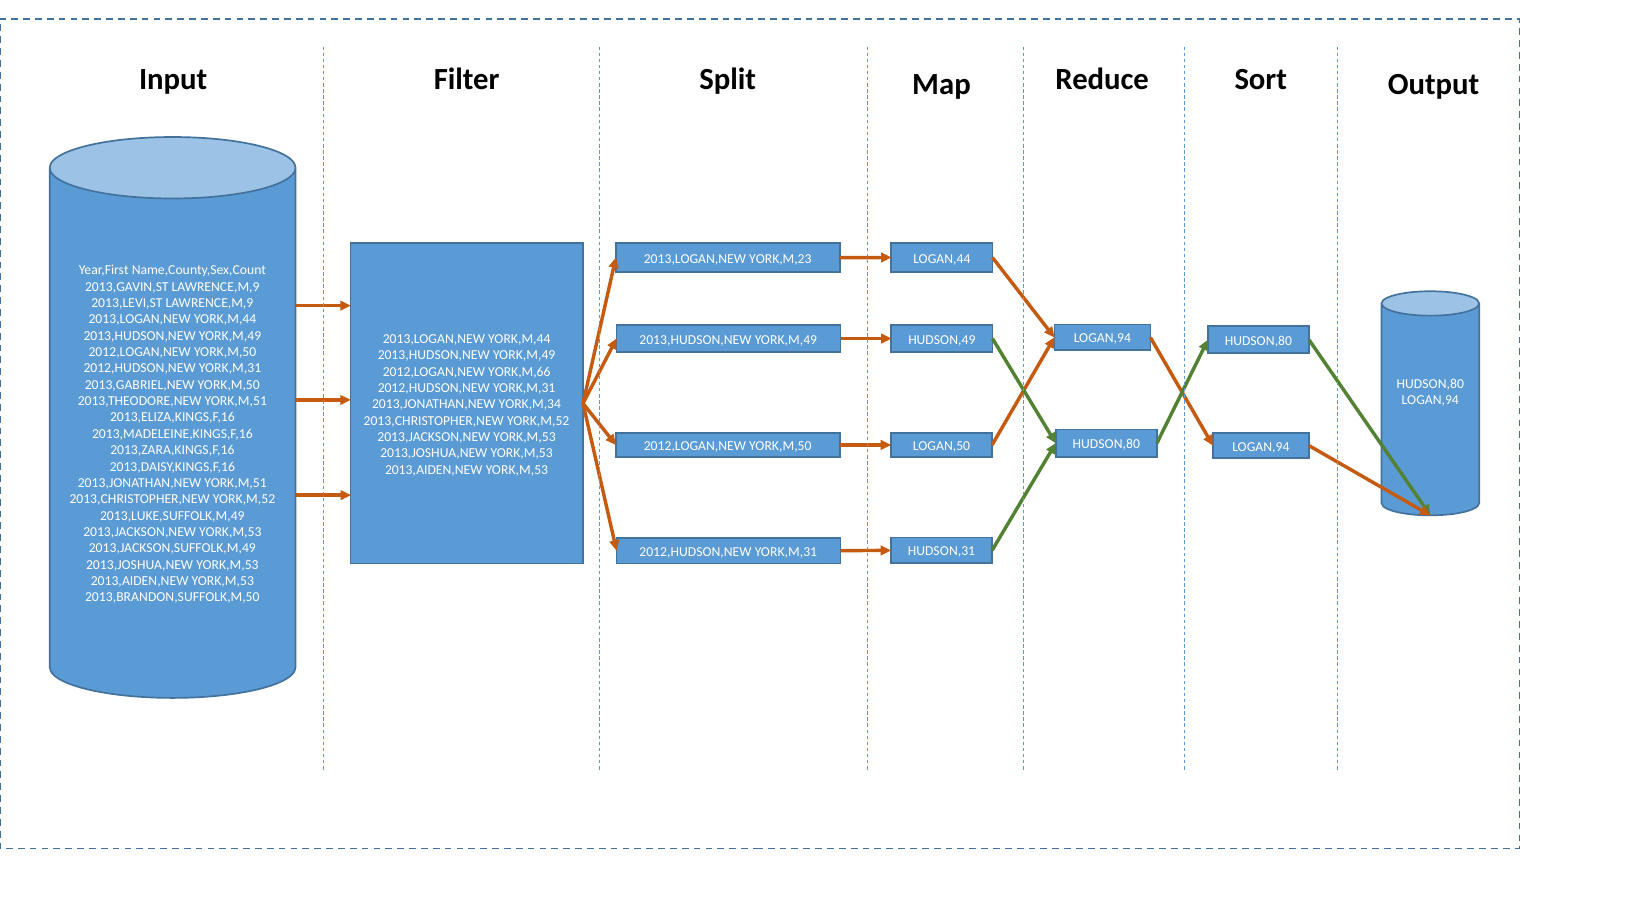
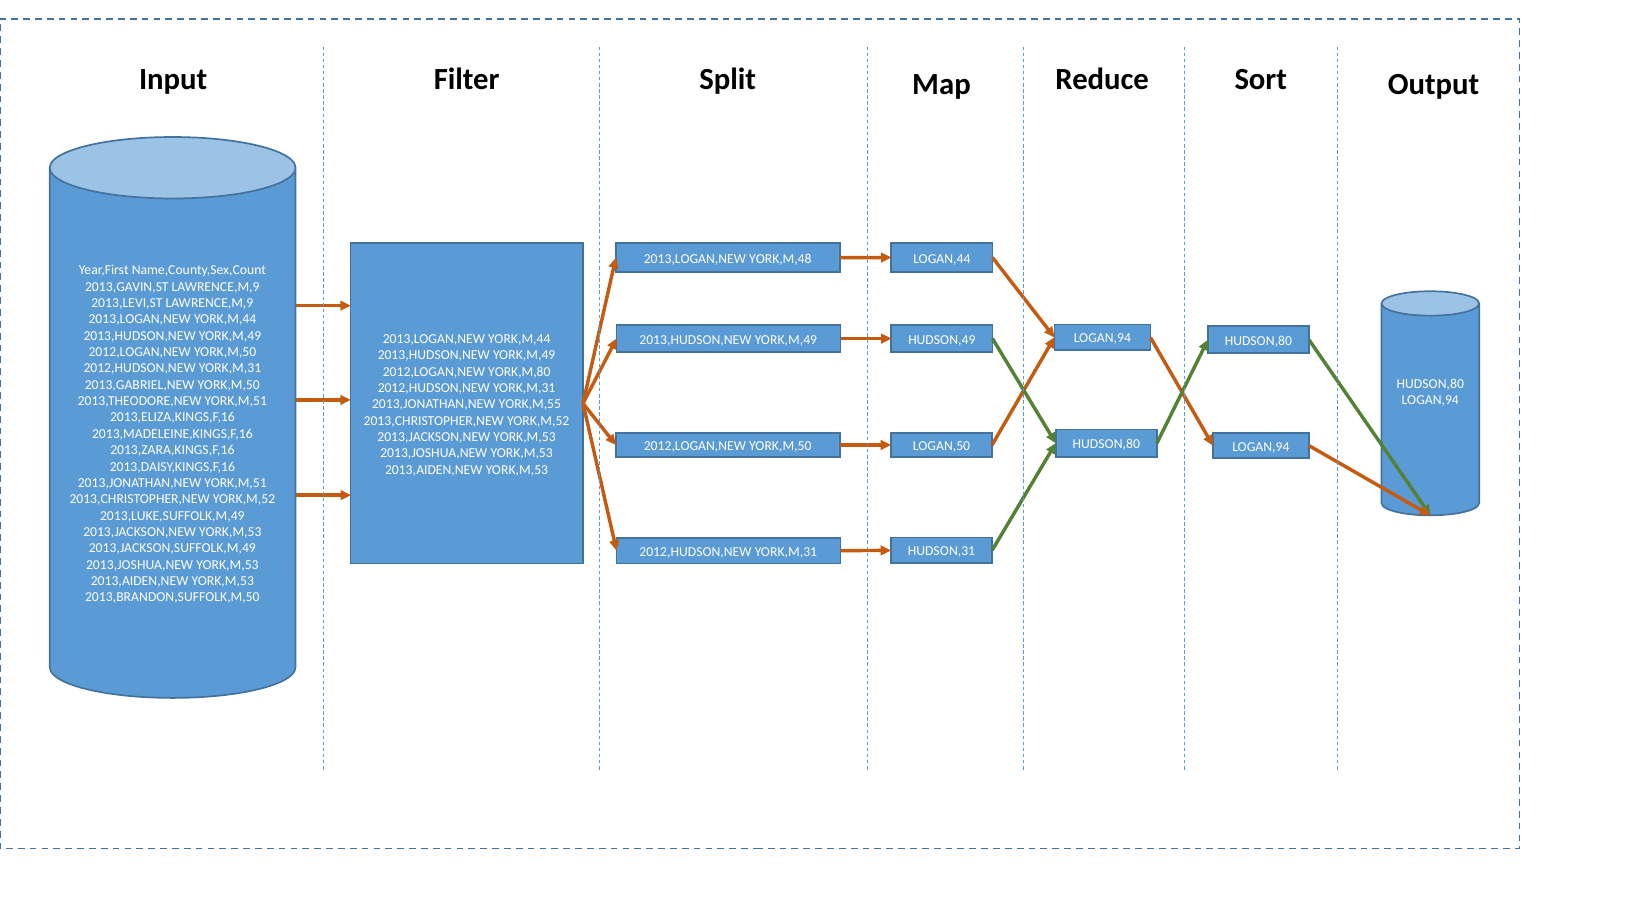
YORK,M,23: YORK,M,23 -> YORK,M,48
YORK,M,66: YORK,M,66 -> YORK,M,80
YORK,M,34: YORK,M,34 -> YORK,M,55
